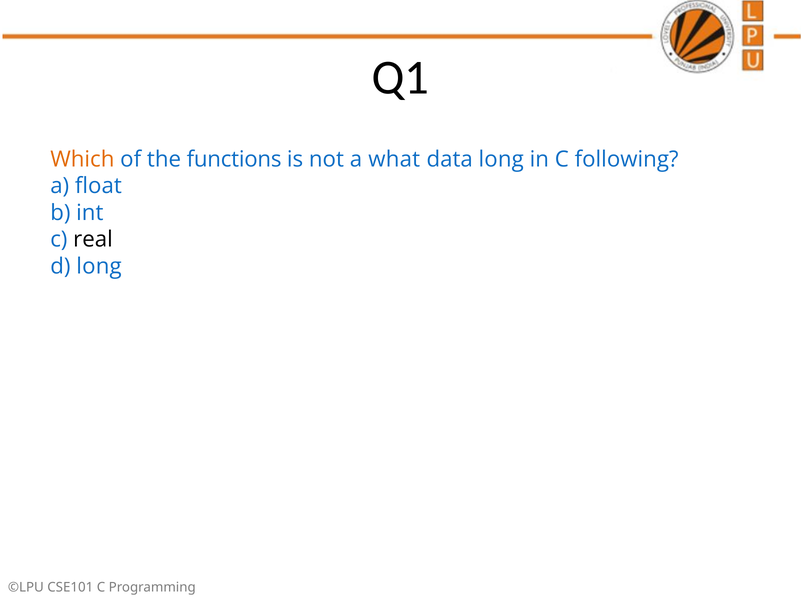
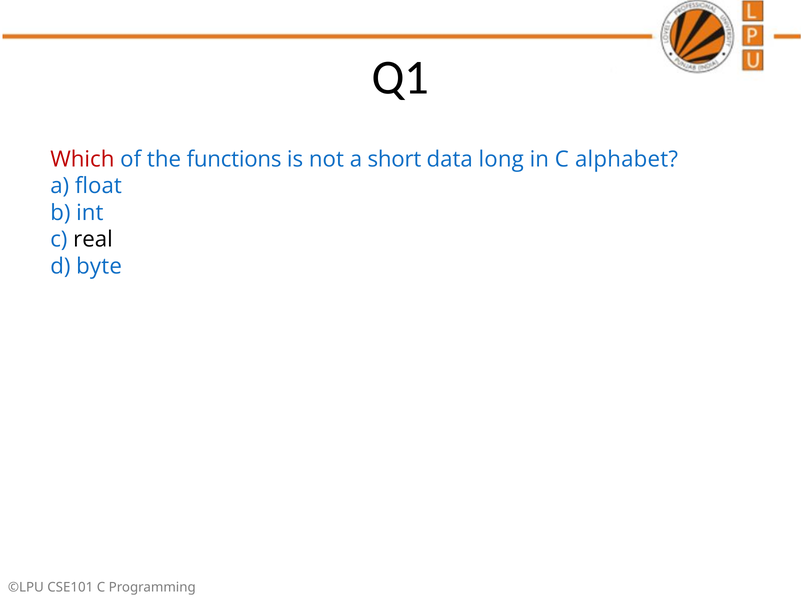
Which colour: orange -> red
what: what -> short
following: following -> alphabet
d long: long -> byte
